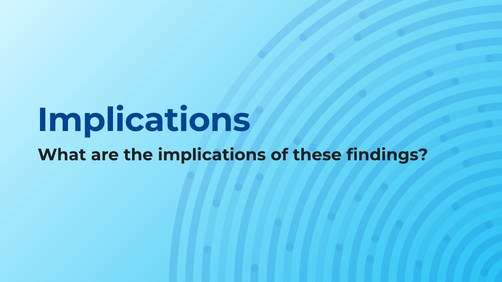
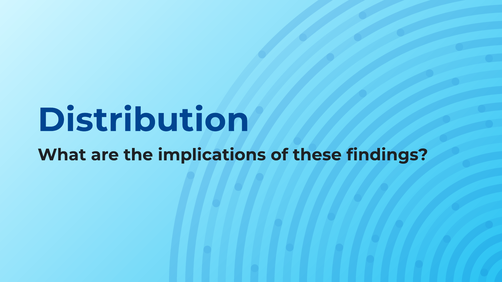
Implications at (144, 120): Implications -> Distribution
